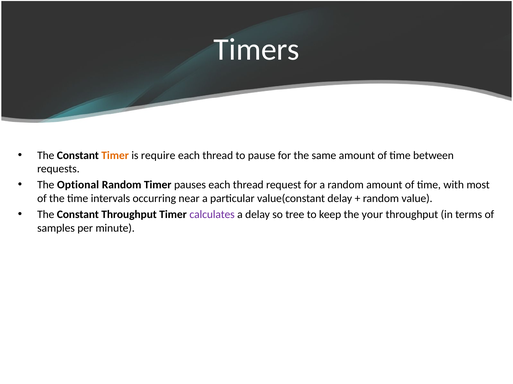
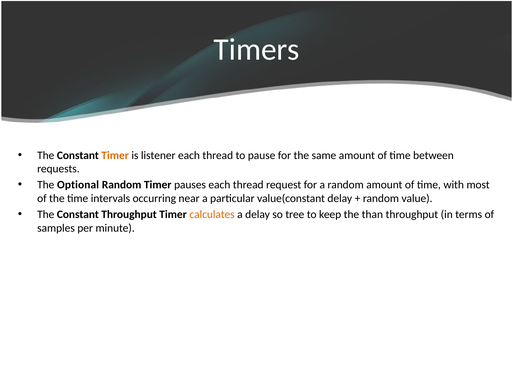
require: require -> listener
calculates colour: purple -> orange
your: your -> than
